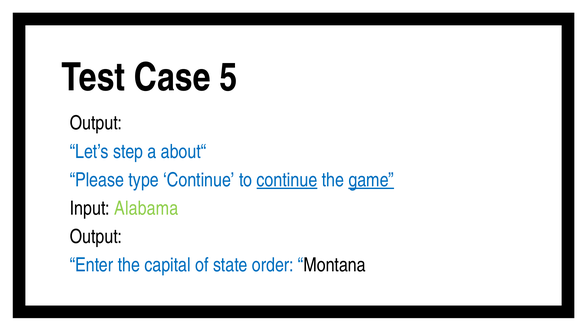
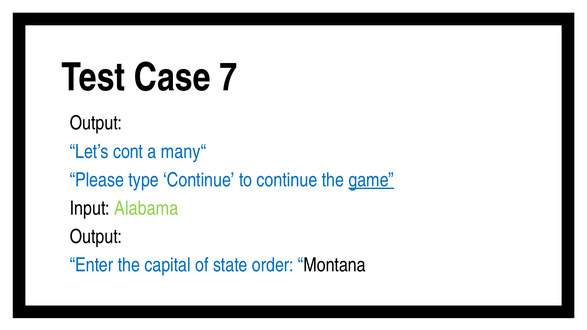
5: 5 -> 7
step: step -> cont
about“: about“ -> many“
continue at (287, 180) underline: present -> none
